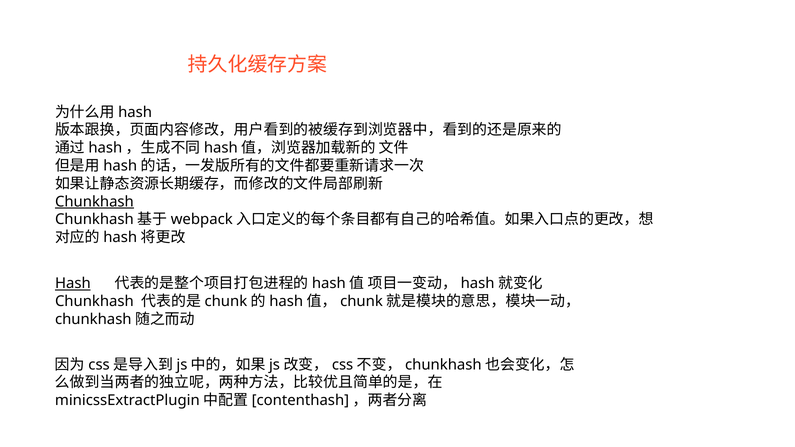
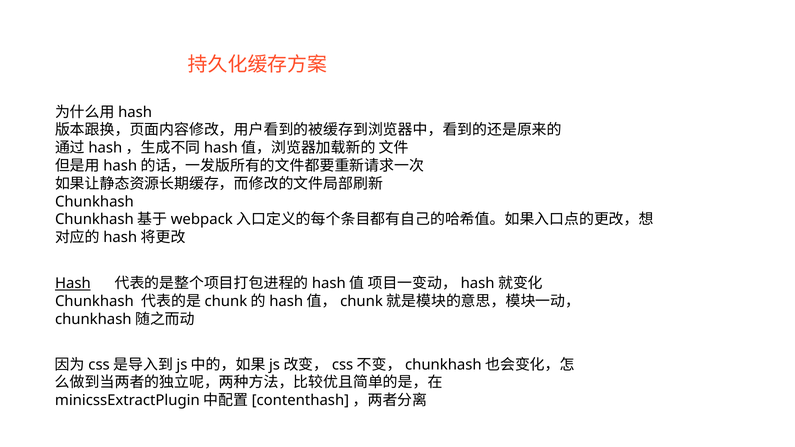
Chunkhash at (94, 202) underline: present -> none
